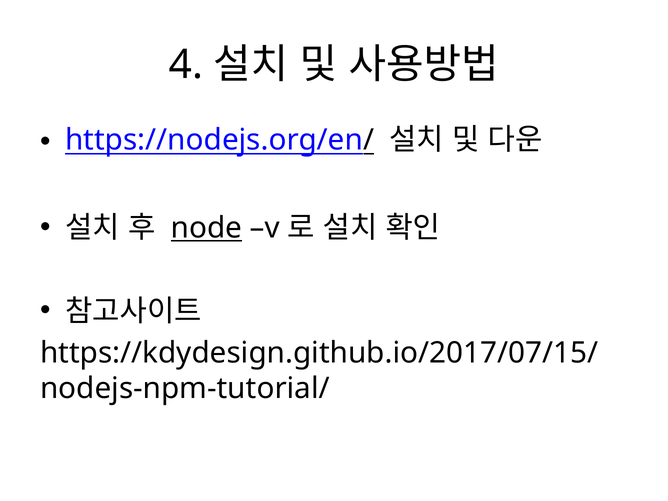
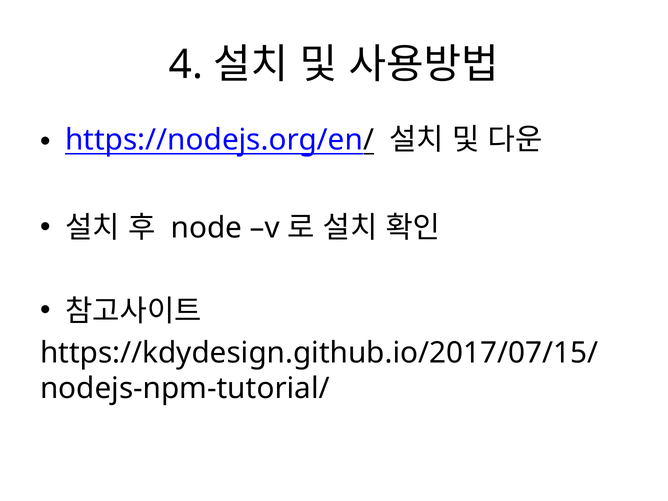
node underline: present -> none
